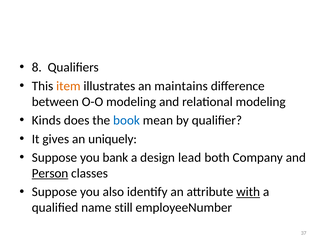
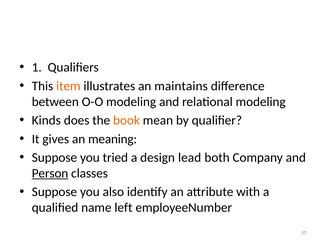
8: 8 -> 1
book colour: blue -> orange
uniquely: uniquely -> meaning
bank: bank -> tried
with underline: present -> none
still: still -> left
